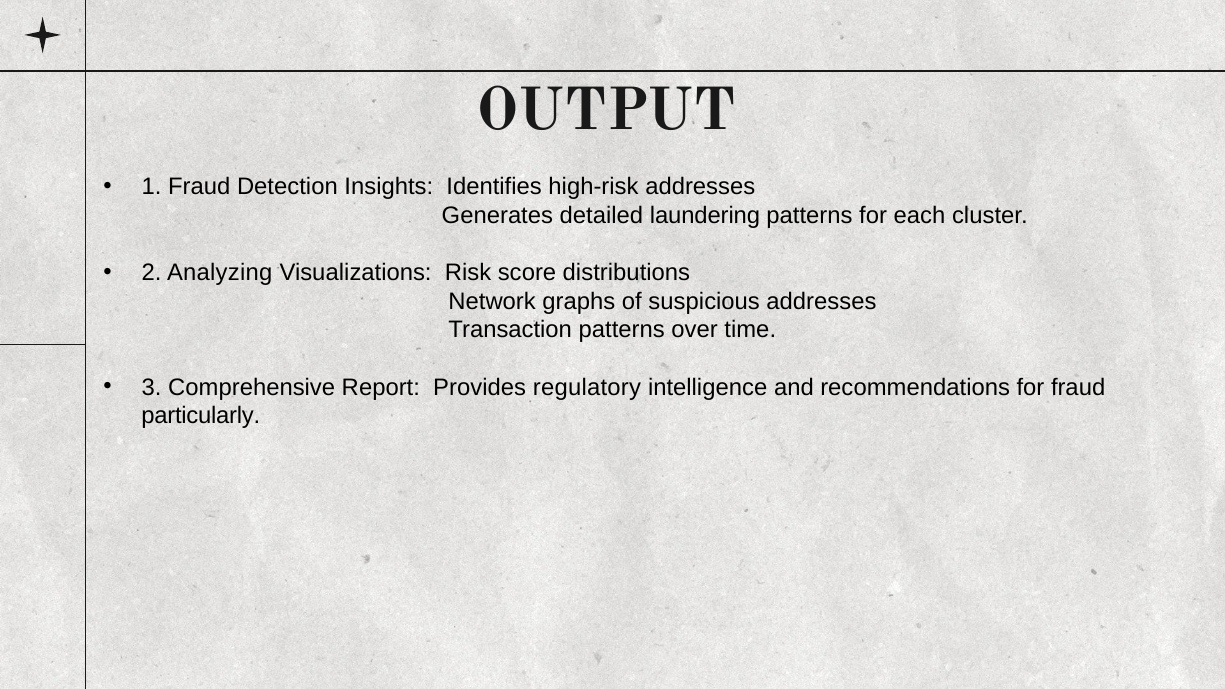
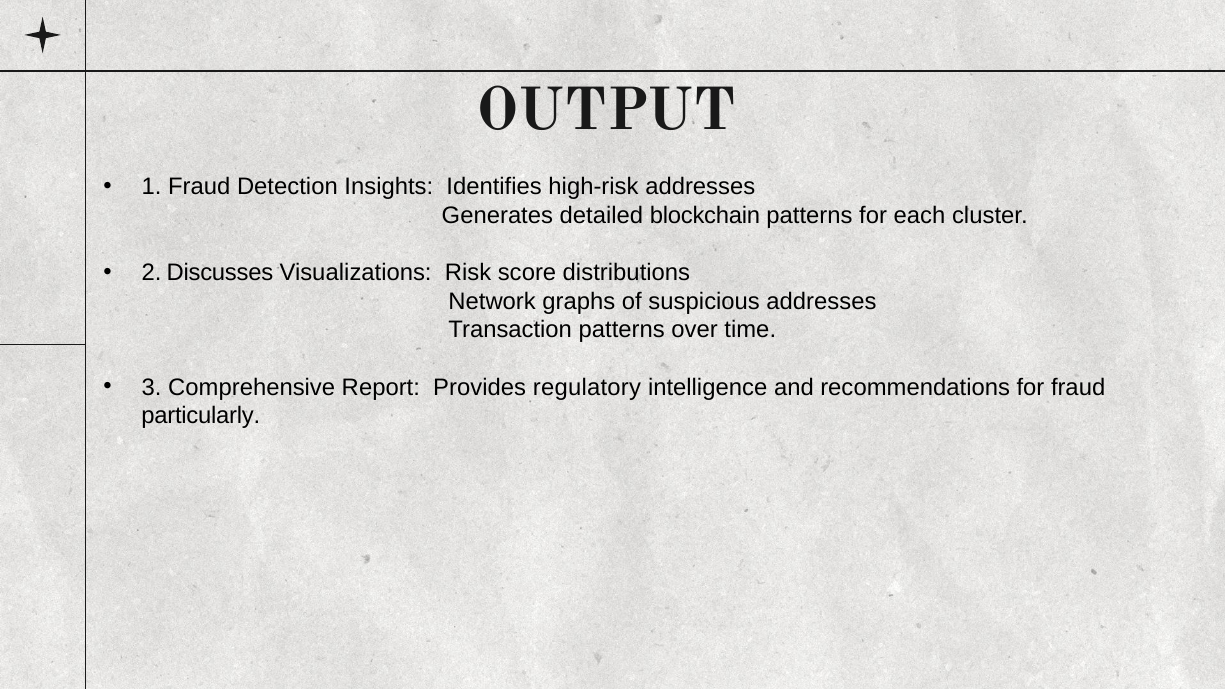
laundering: laundering -> blockchain
Analyzing: Analyzing -> Discusses
